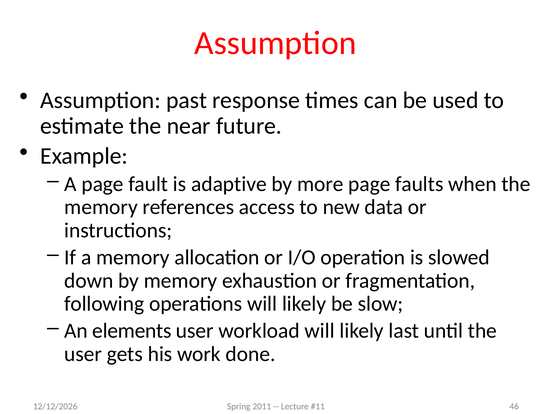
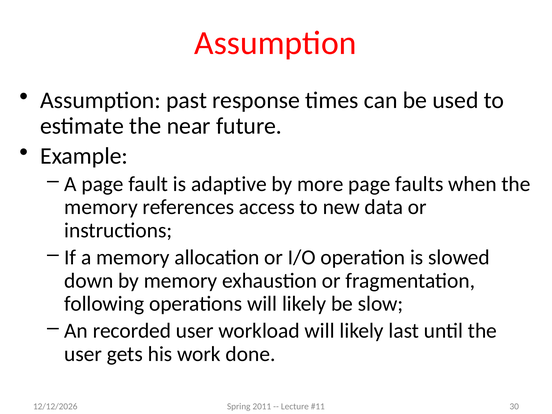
elements: elements -> recorded
46: 46 -> 30
